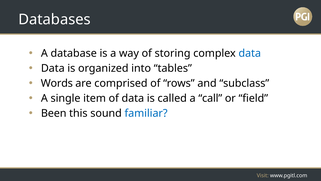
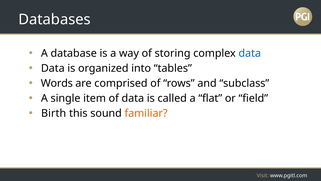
call: call -> flat
Been: Been -> Birth
familiar colour: blue -> orange
